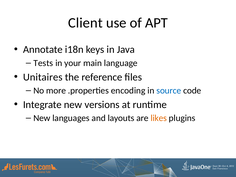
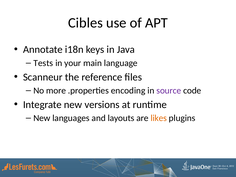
Client: Client -> Cibles
Unitaires: Unitaires -> Scanneur
source colour: blue -> purple
